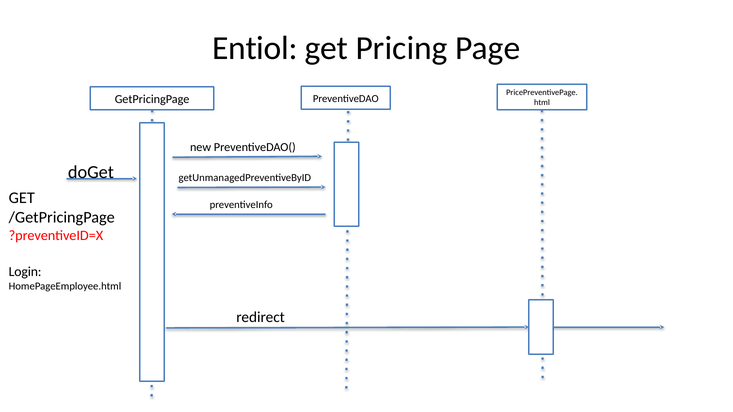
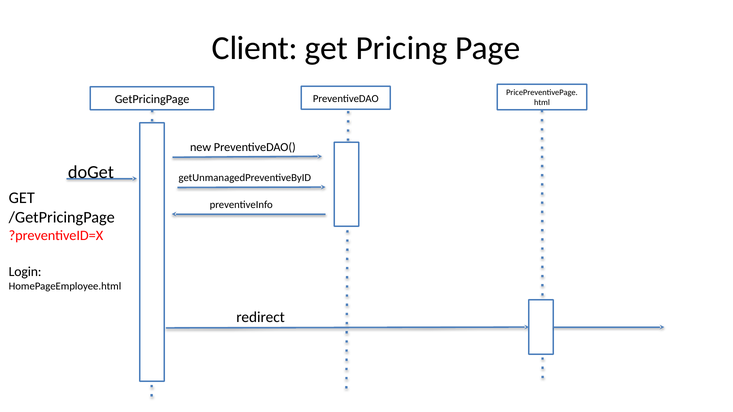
Entiol: Entiol -> Client
